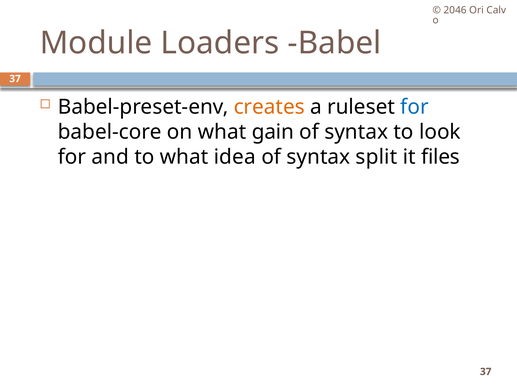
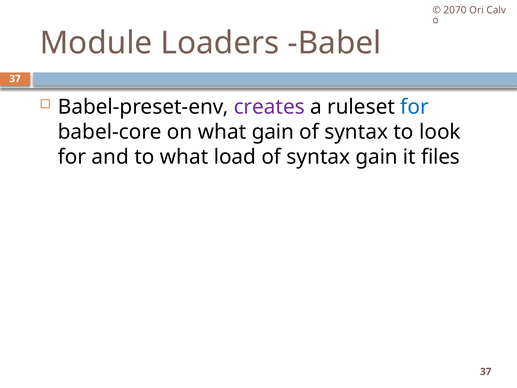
2046: 2046 -> 2070
creates colour: orange -> purple
idea: idea -> load
syntax split: split -> gain
